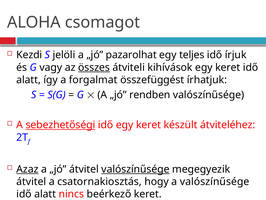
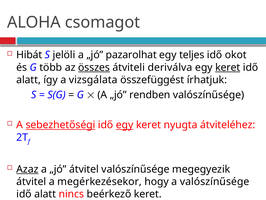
Kezdi: Kezdi -> Hibát
írjuk: írjuk -> okot
vagy: vagy -> több
kihívások: kihívások -> deriválva
keret at (228, 67) underline: none -> present
forgalmat: forgalmat -> vizsgálata
egy at (125, 125) underline: none -> present
készült: készült -> nyugta
valószínűsége at (135, 169) underline: present -> none
csatornakiosztás: csatornakiosztás -> megérkezésekor
